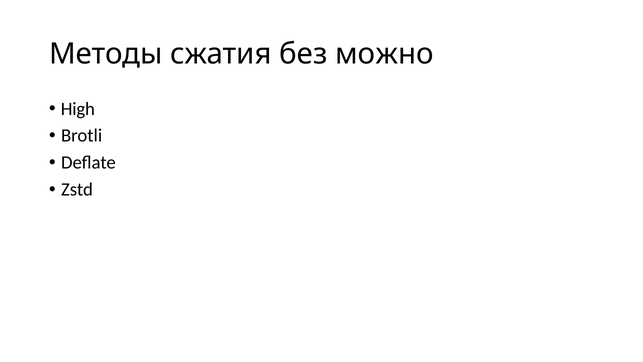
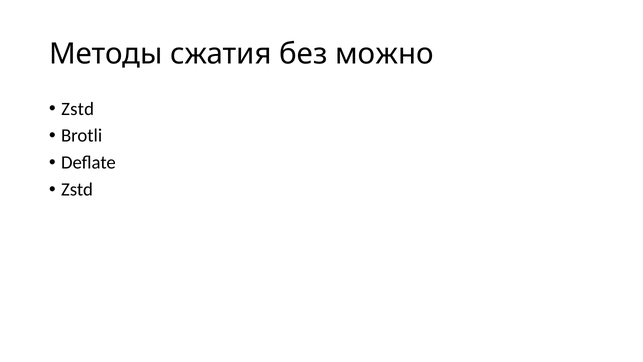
High at (78, 109): High -> Zstd
